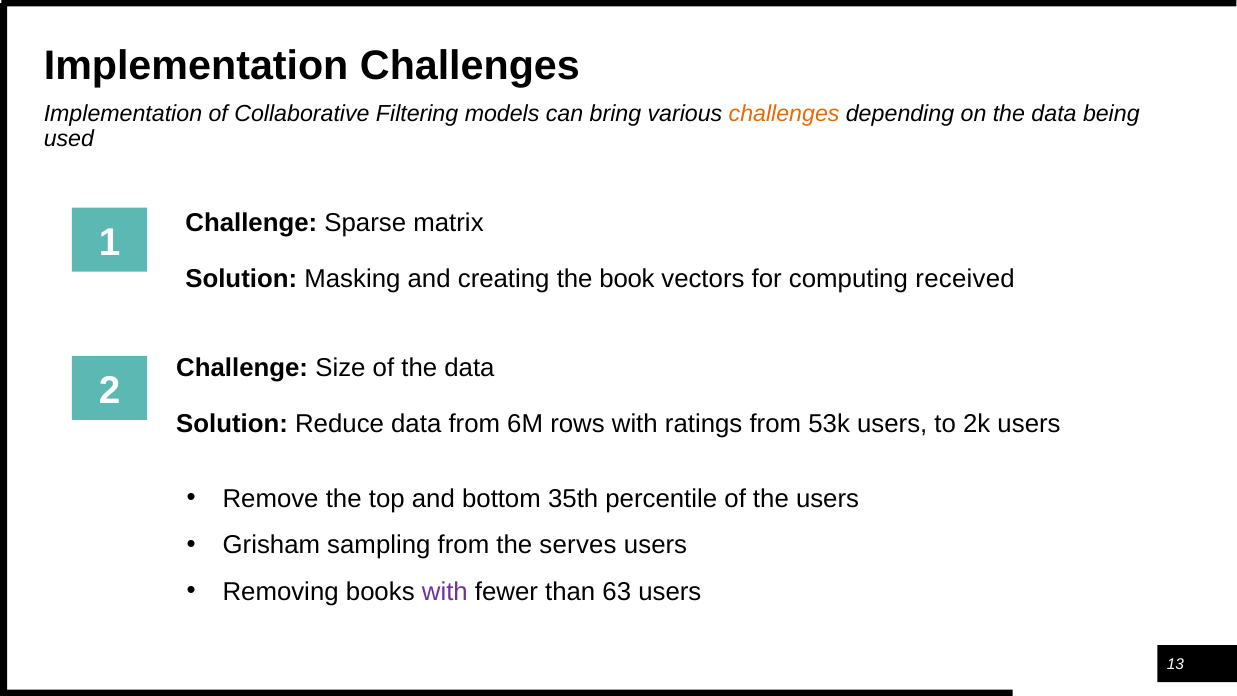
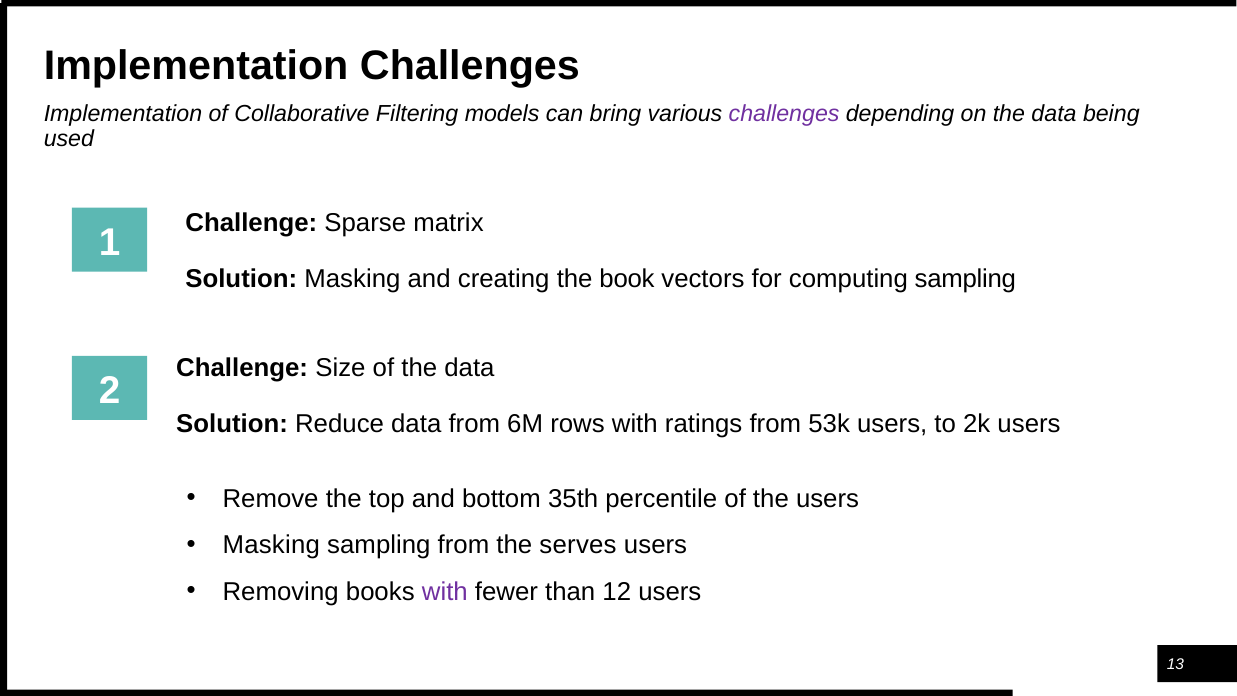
challenges at (784, 114) colour: orange -> purple
computing received: received -> sampling
Grisham at (271, 545): Grisham -> Masking
63: 63 -> 12
